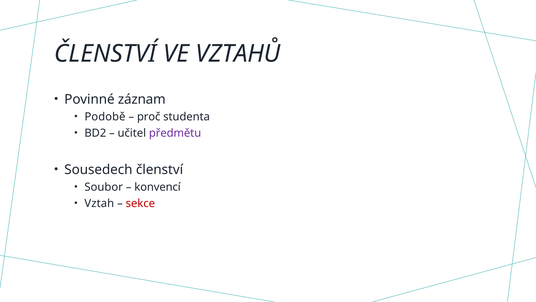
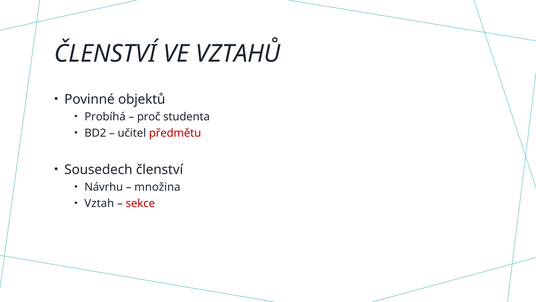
záznam: záznam -> objektů
Podobě: Podobě -> Probíhá
předmětu colour: purple -> red
Soubor: Soubor -> Návrhu
konvencí: konvencí -> množina
